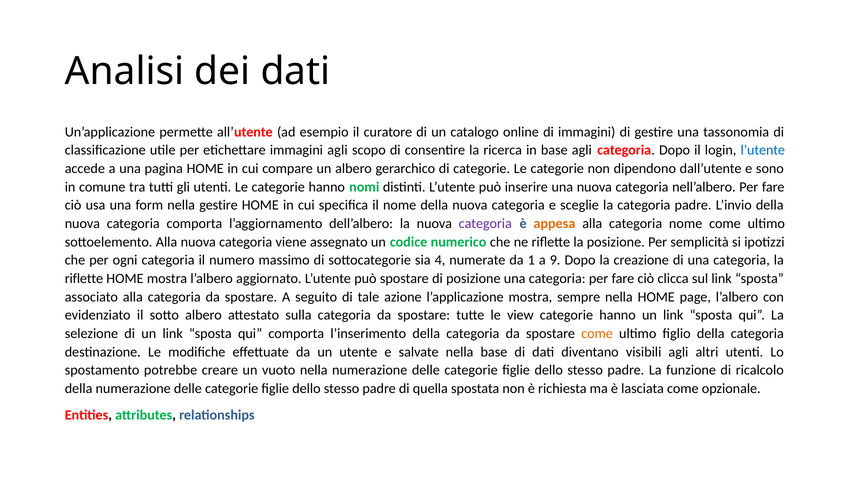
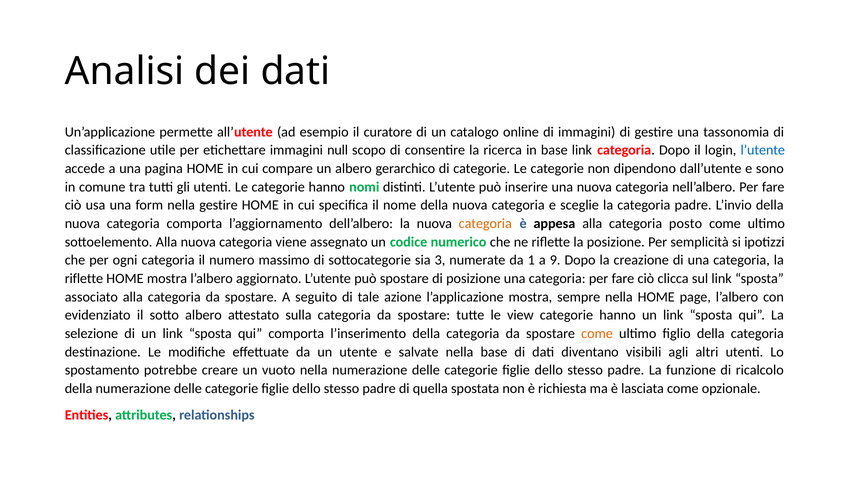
immagini agli: agli -> null
base agli: agli -> link
categoria at (485, 224) colour: purple -> orange
appesa colour: orange -> black
categoria nome: nome -> posto
4: 4 -> 3
